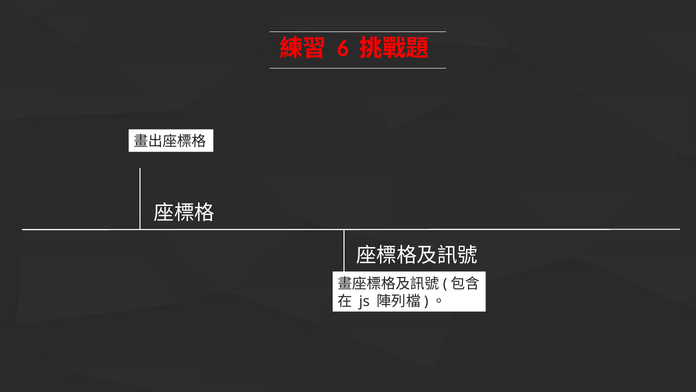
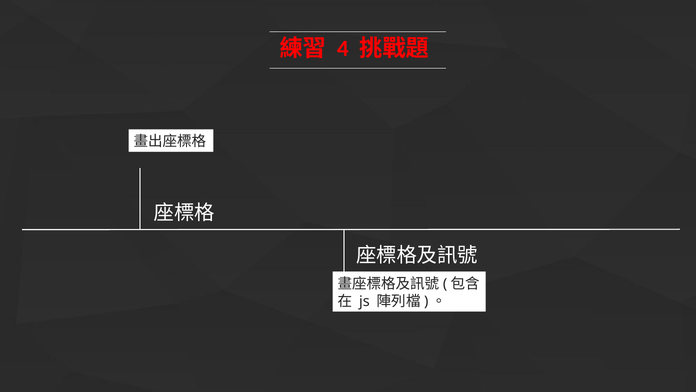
6: 6 -> 4
